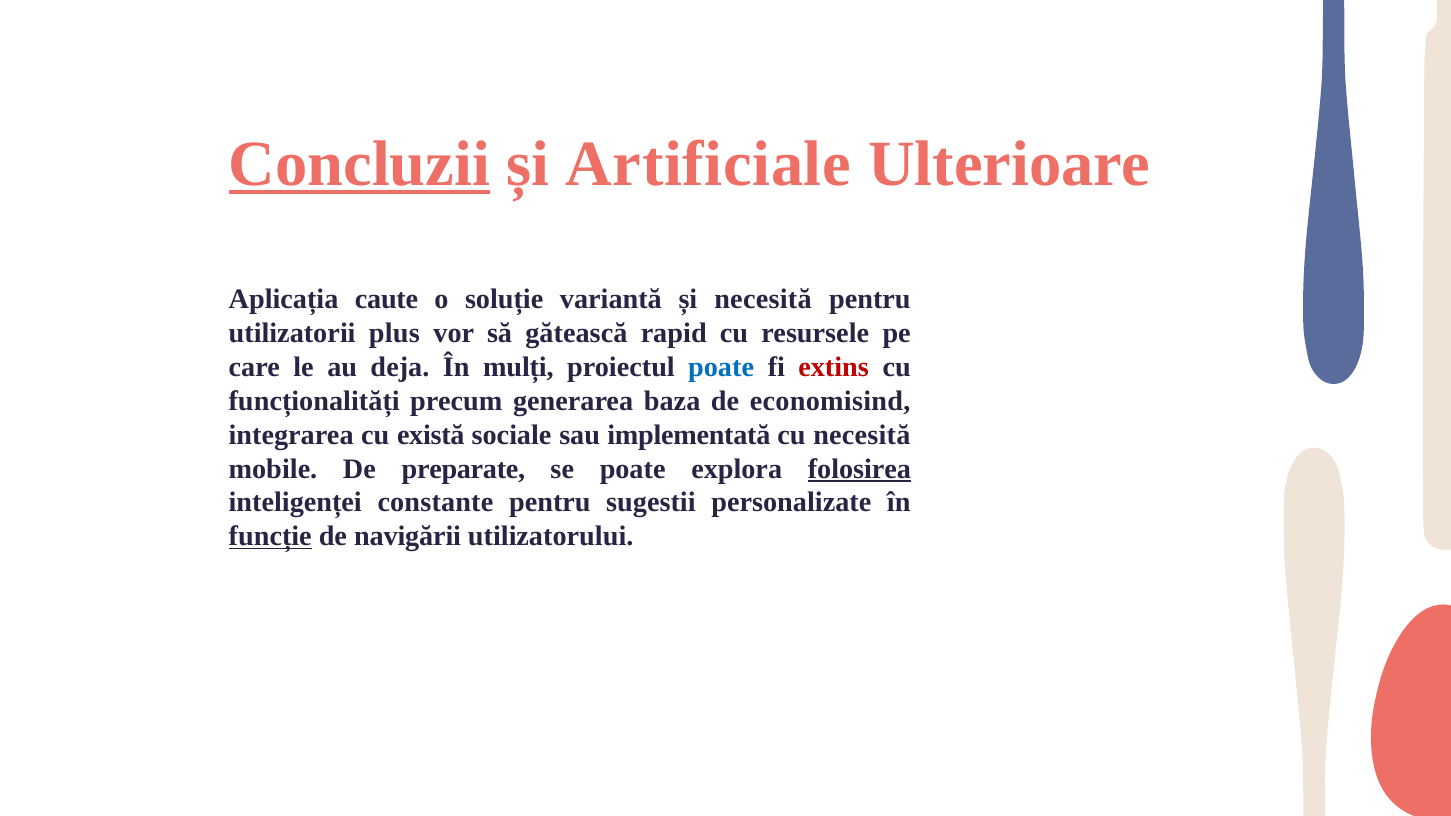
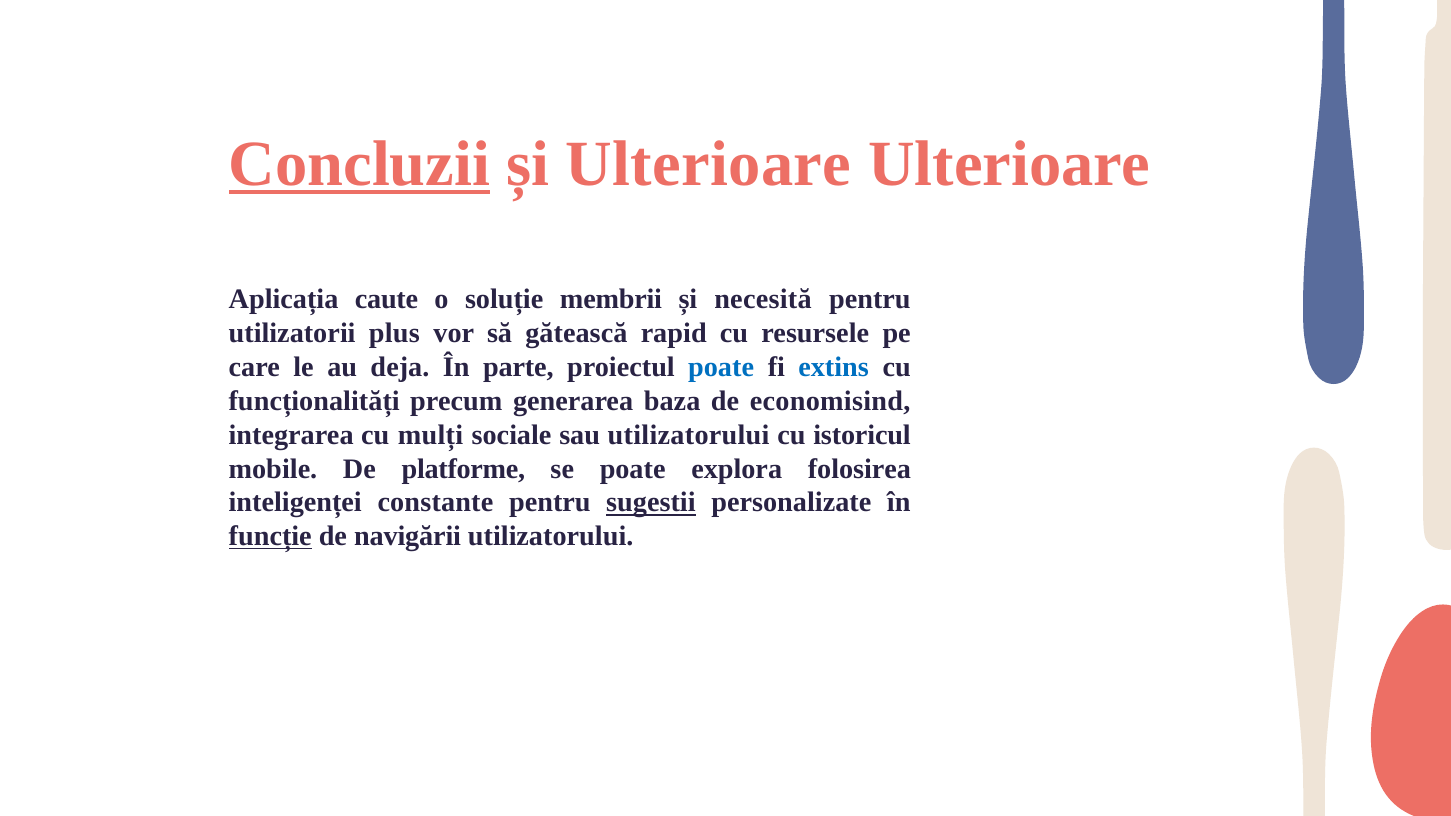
și Artificiale: Artificiale -> Ulterioare
variantă: variantă -> membrii
mulți: mulți -> parte
extins colour: red -> blue
există: există -> mulți
sau implementată: implementată -> utilizatorului
cu necesită: necesită -> istoricul
preparate: preparate -> platforme
folosirea underline: present -> none
sugestii underline: none -> present
